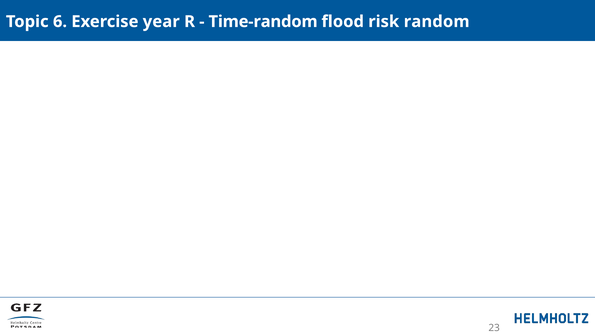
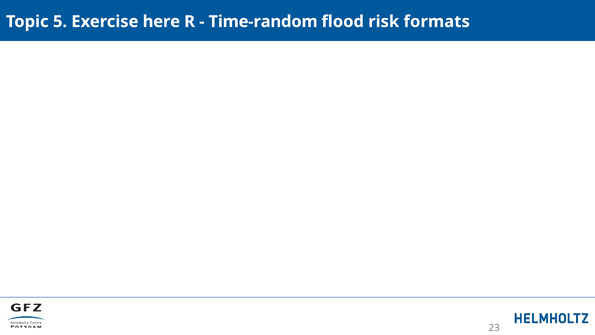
6: 6 -> 5
year: year -> here
random: random -> formats
